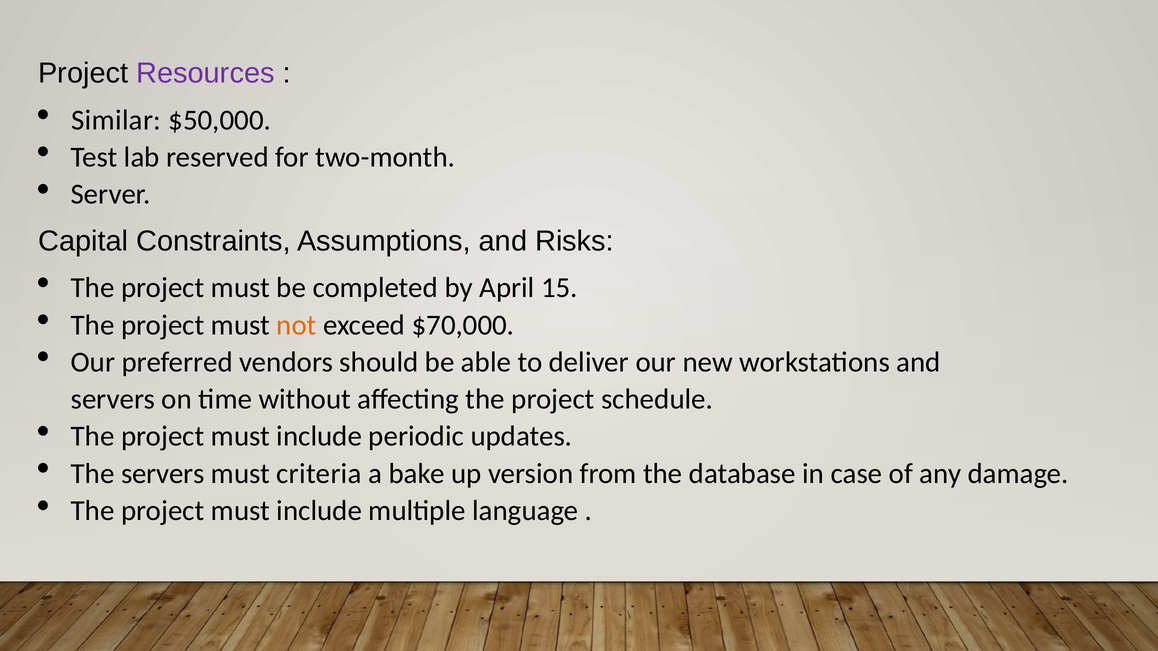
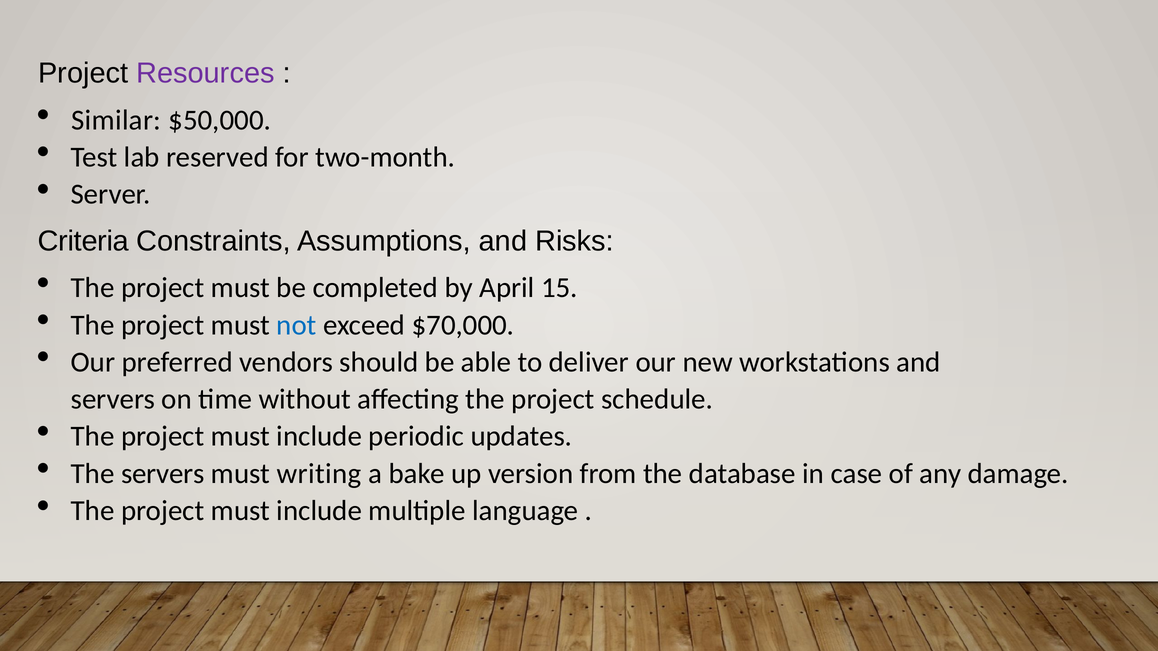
Capital: Capital -> Criteria
not colour: orange -> blue
criteria: criteria -> writing
